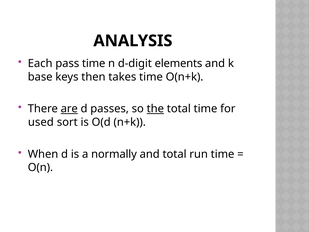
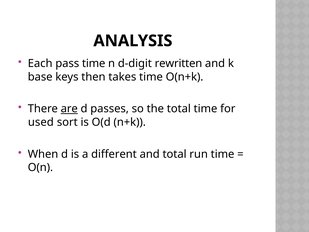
elements: elements -> rewritten
the underline: present -> none
normally: normally -> different
